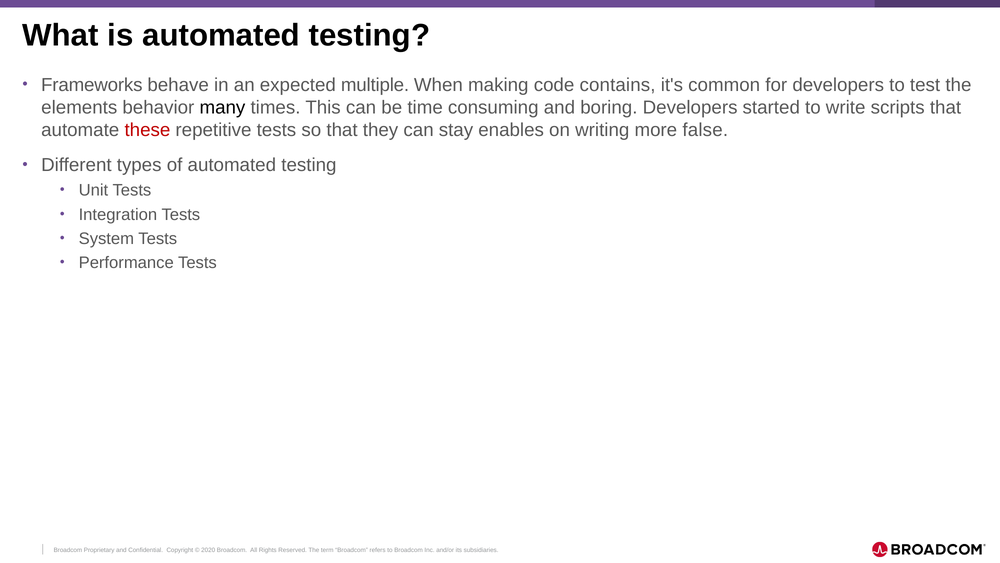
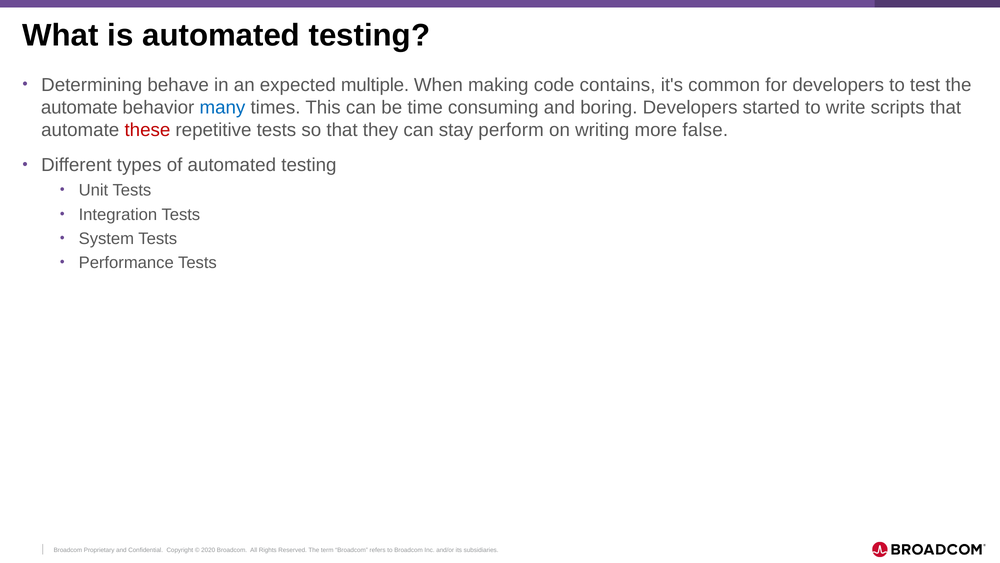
Frameworks: Frameworks -> Determining
elements at (79, 108): elements -> automate
many colour: black -> blue
enables: enables -> perform
